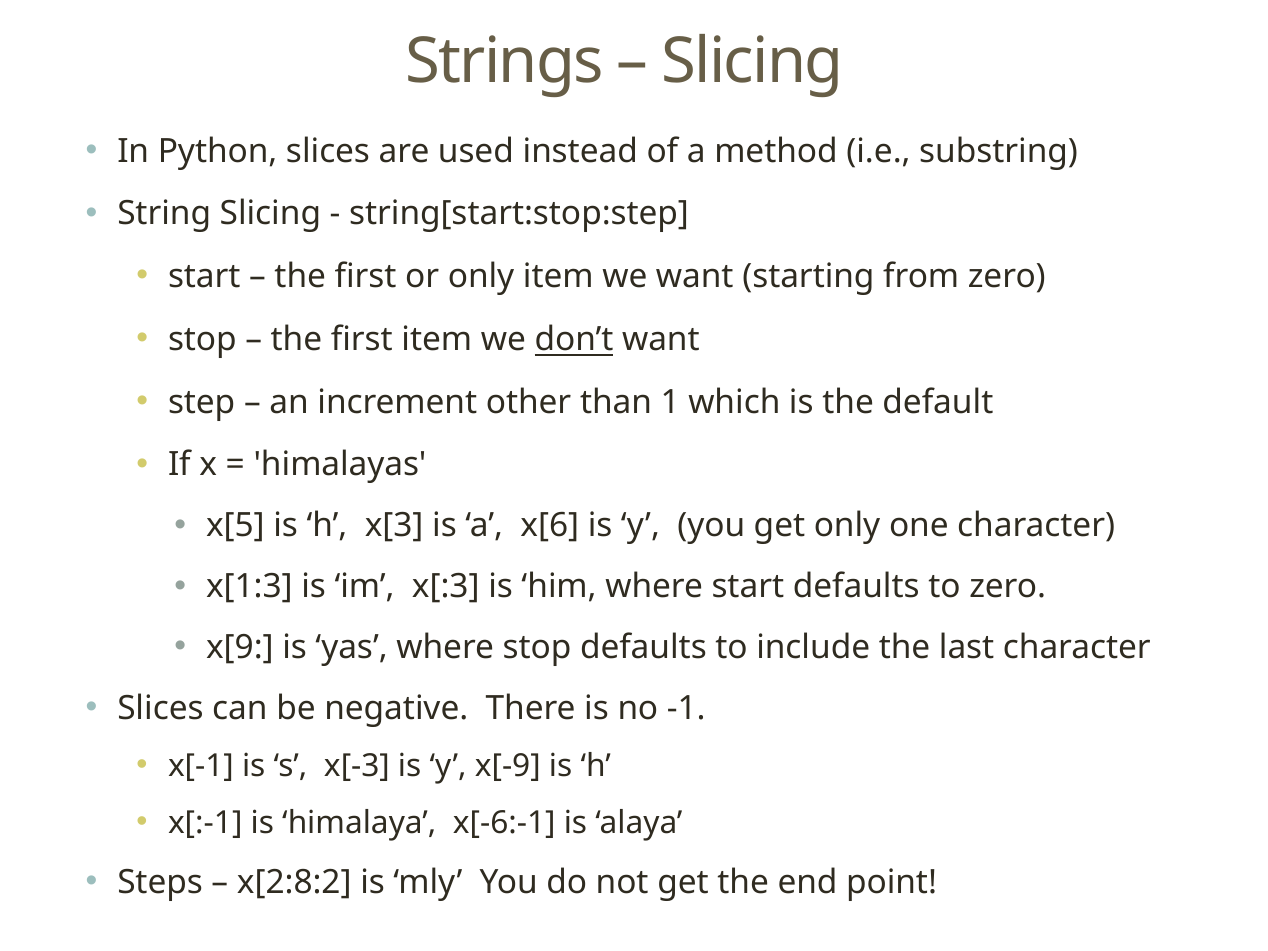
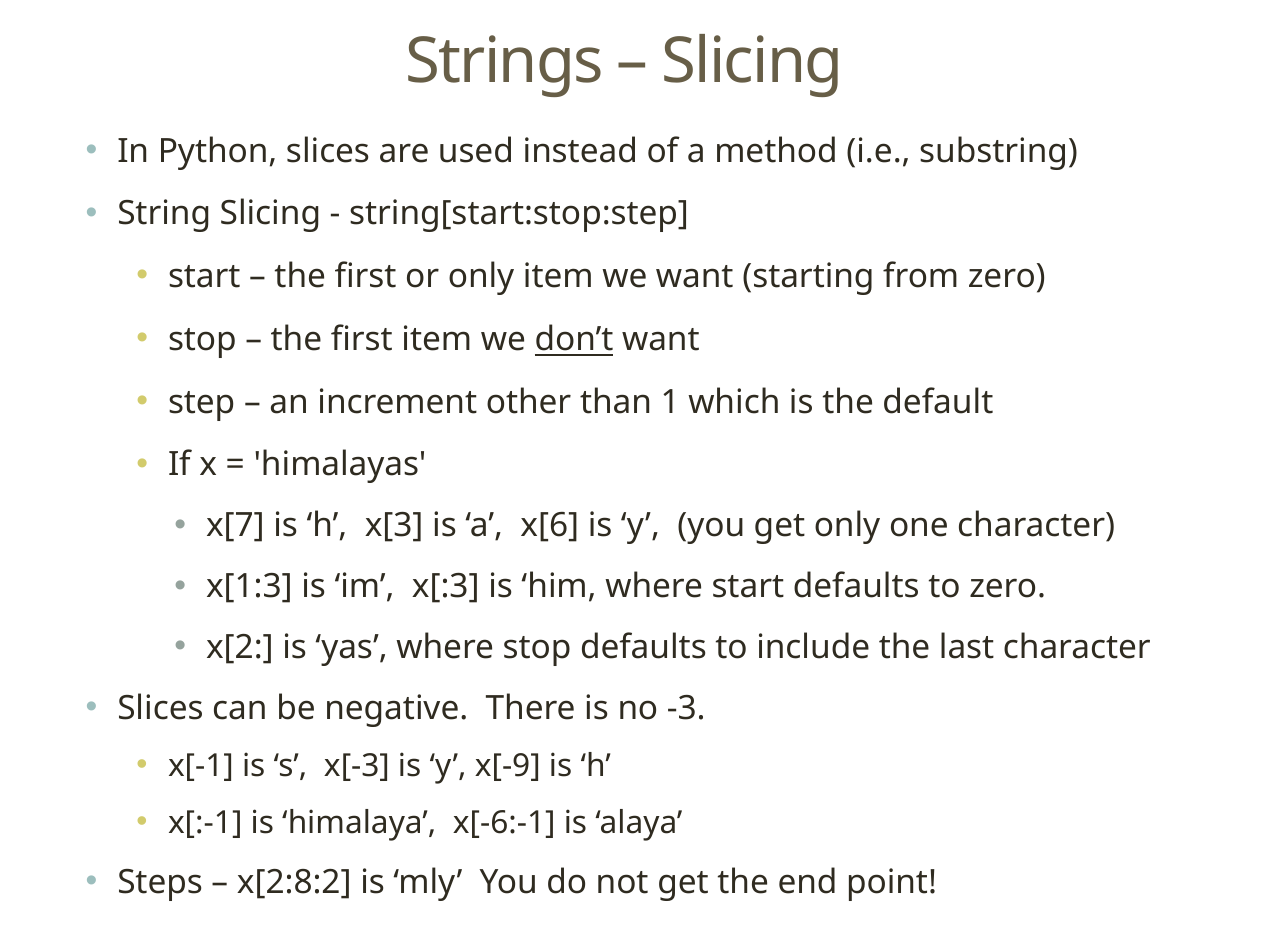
x[5: x[5 -> x[7
x[9: x[9 -> x[2
-1: -1 -> -3
